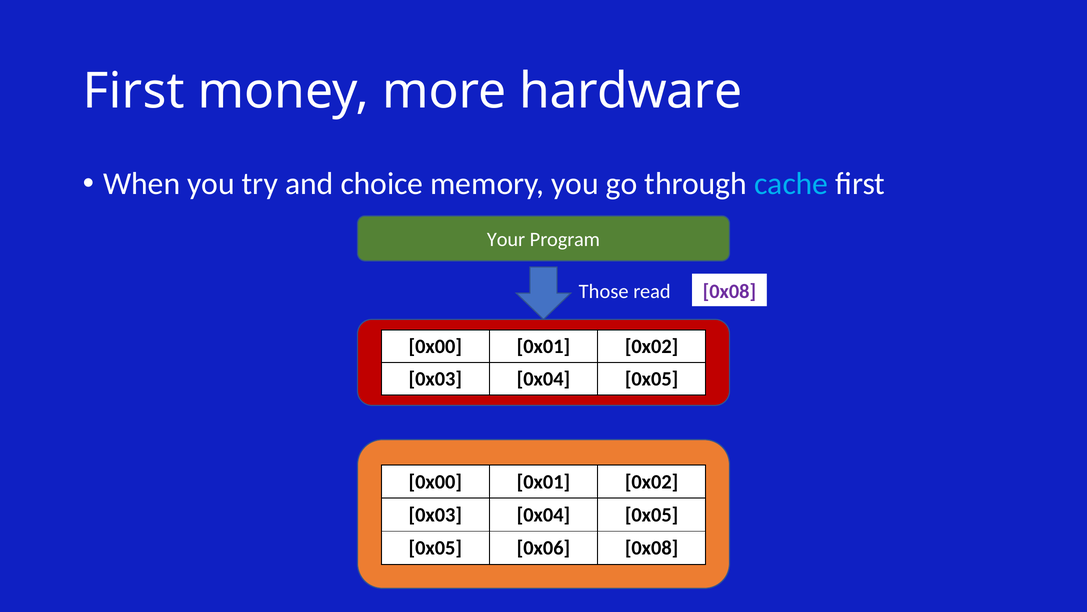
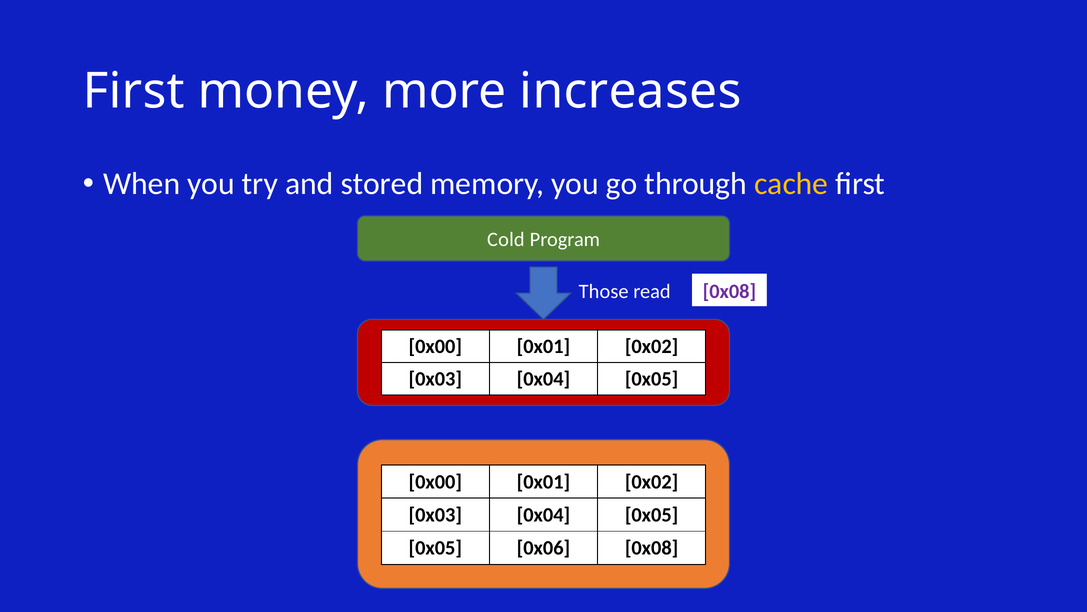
hardware: hardware -> increases
choice: choice -> stored
cache colour: light blue -> yellow
Your: Your -> Cold
